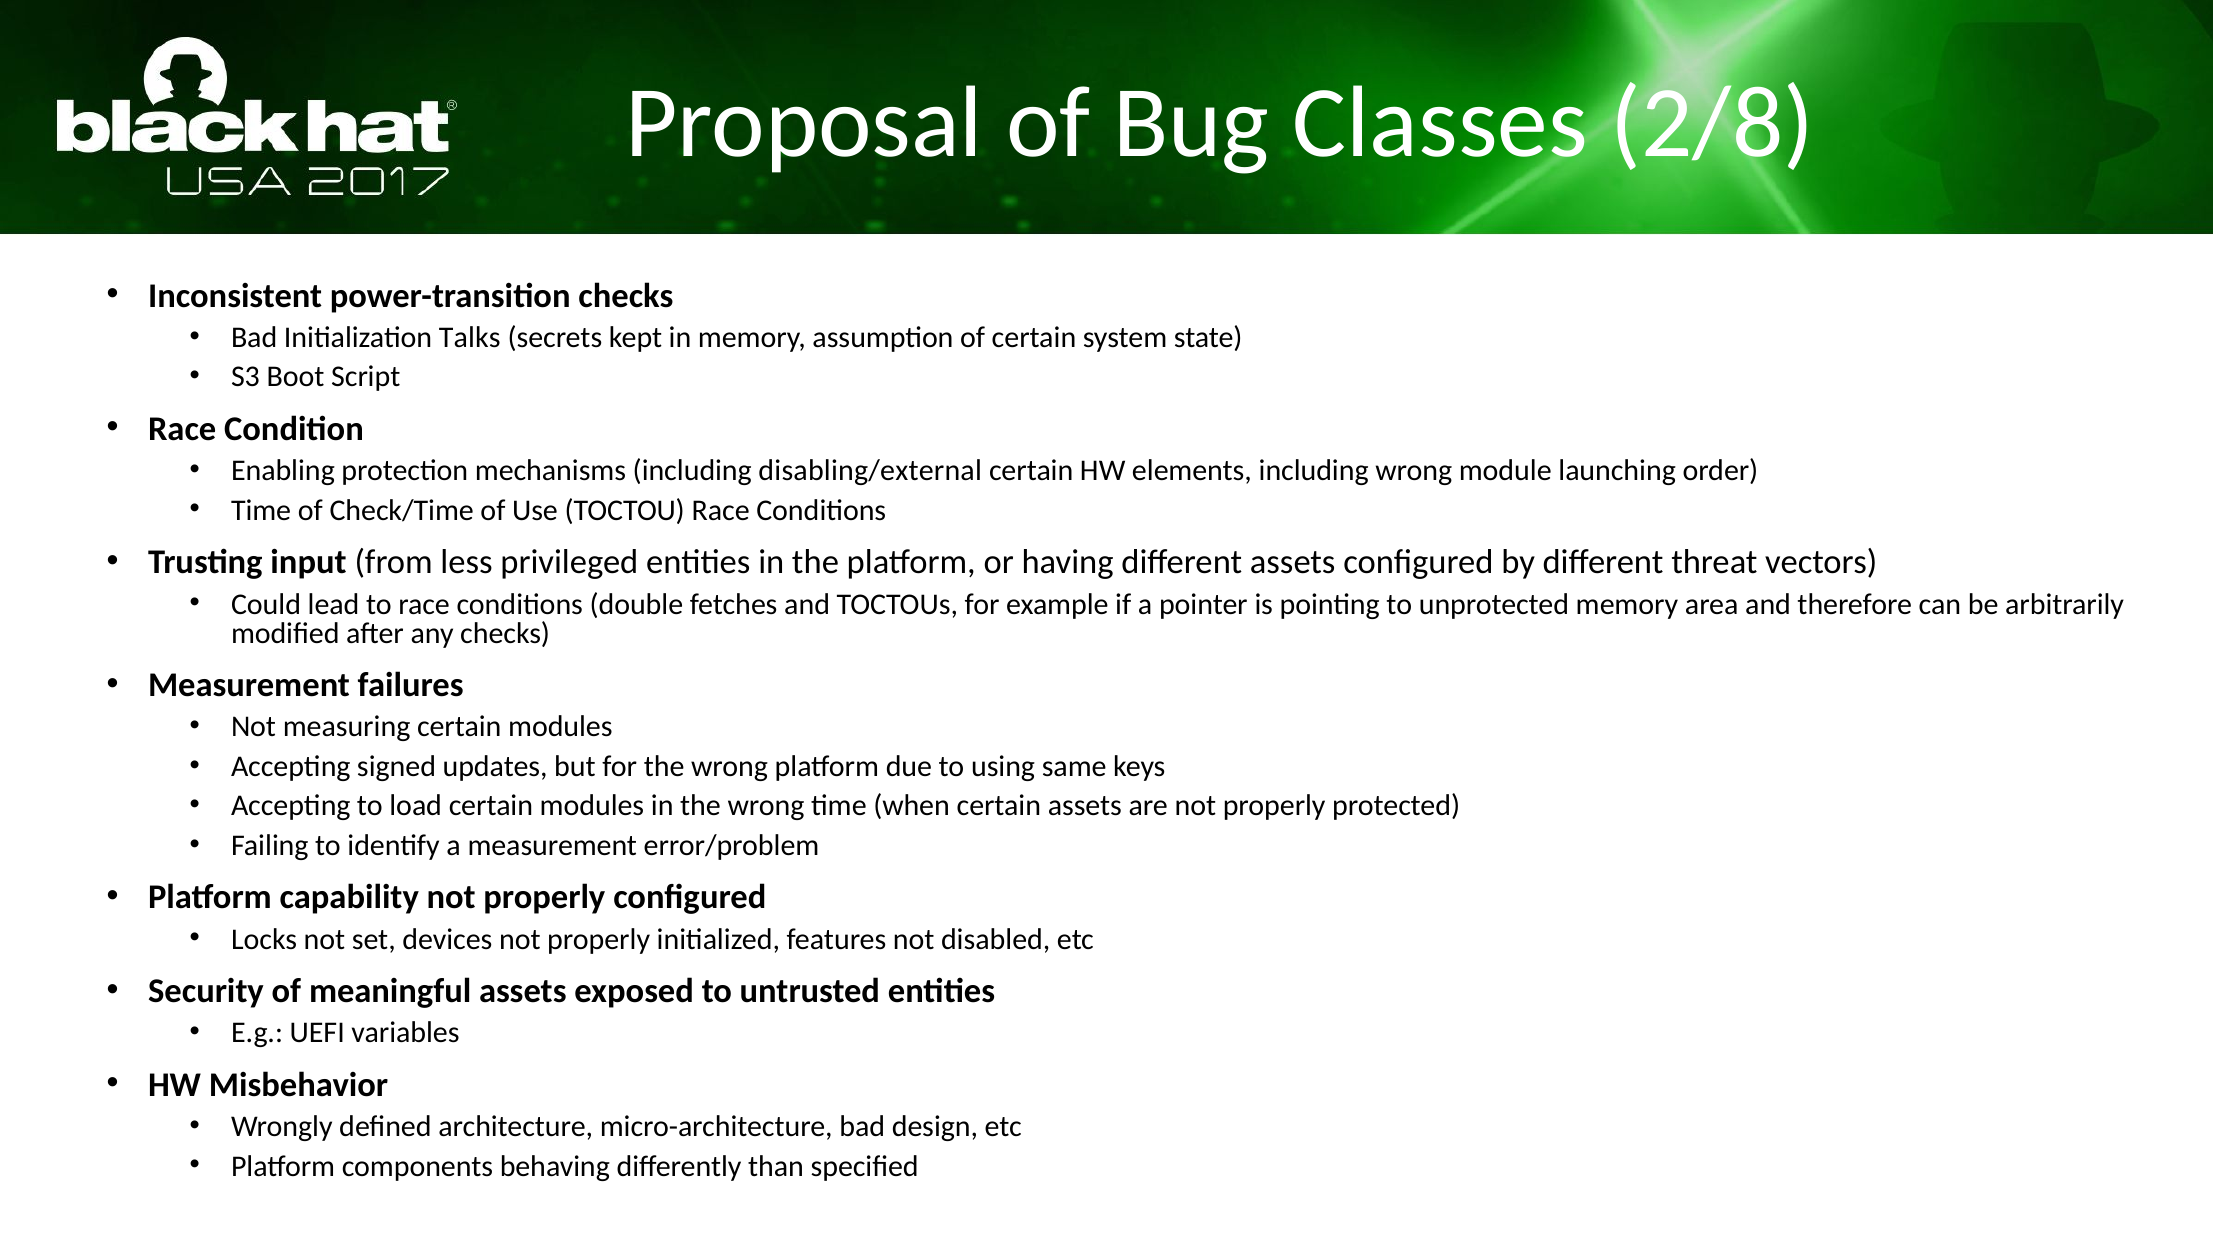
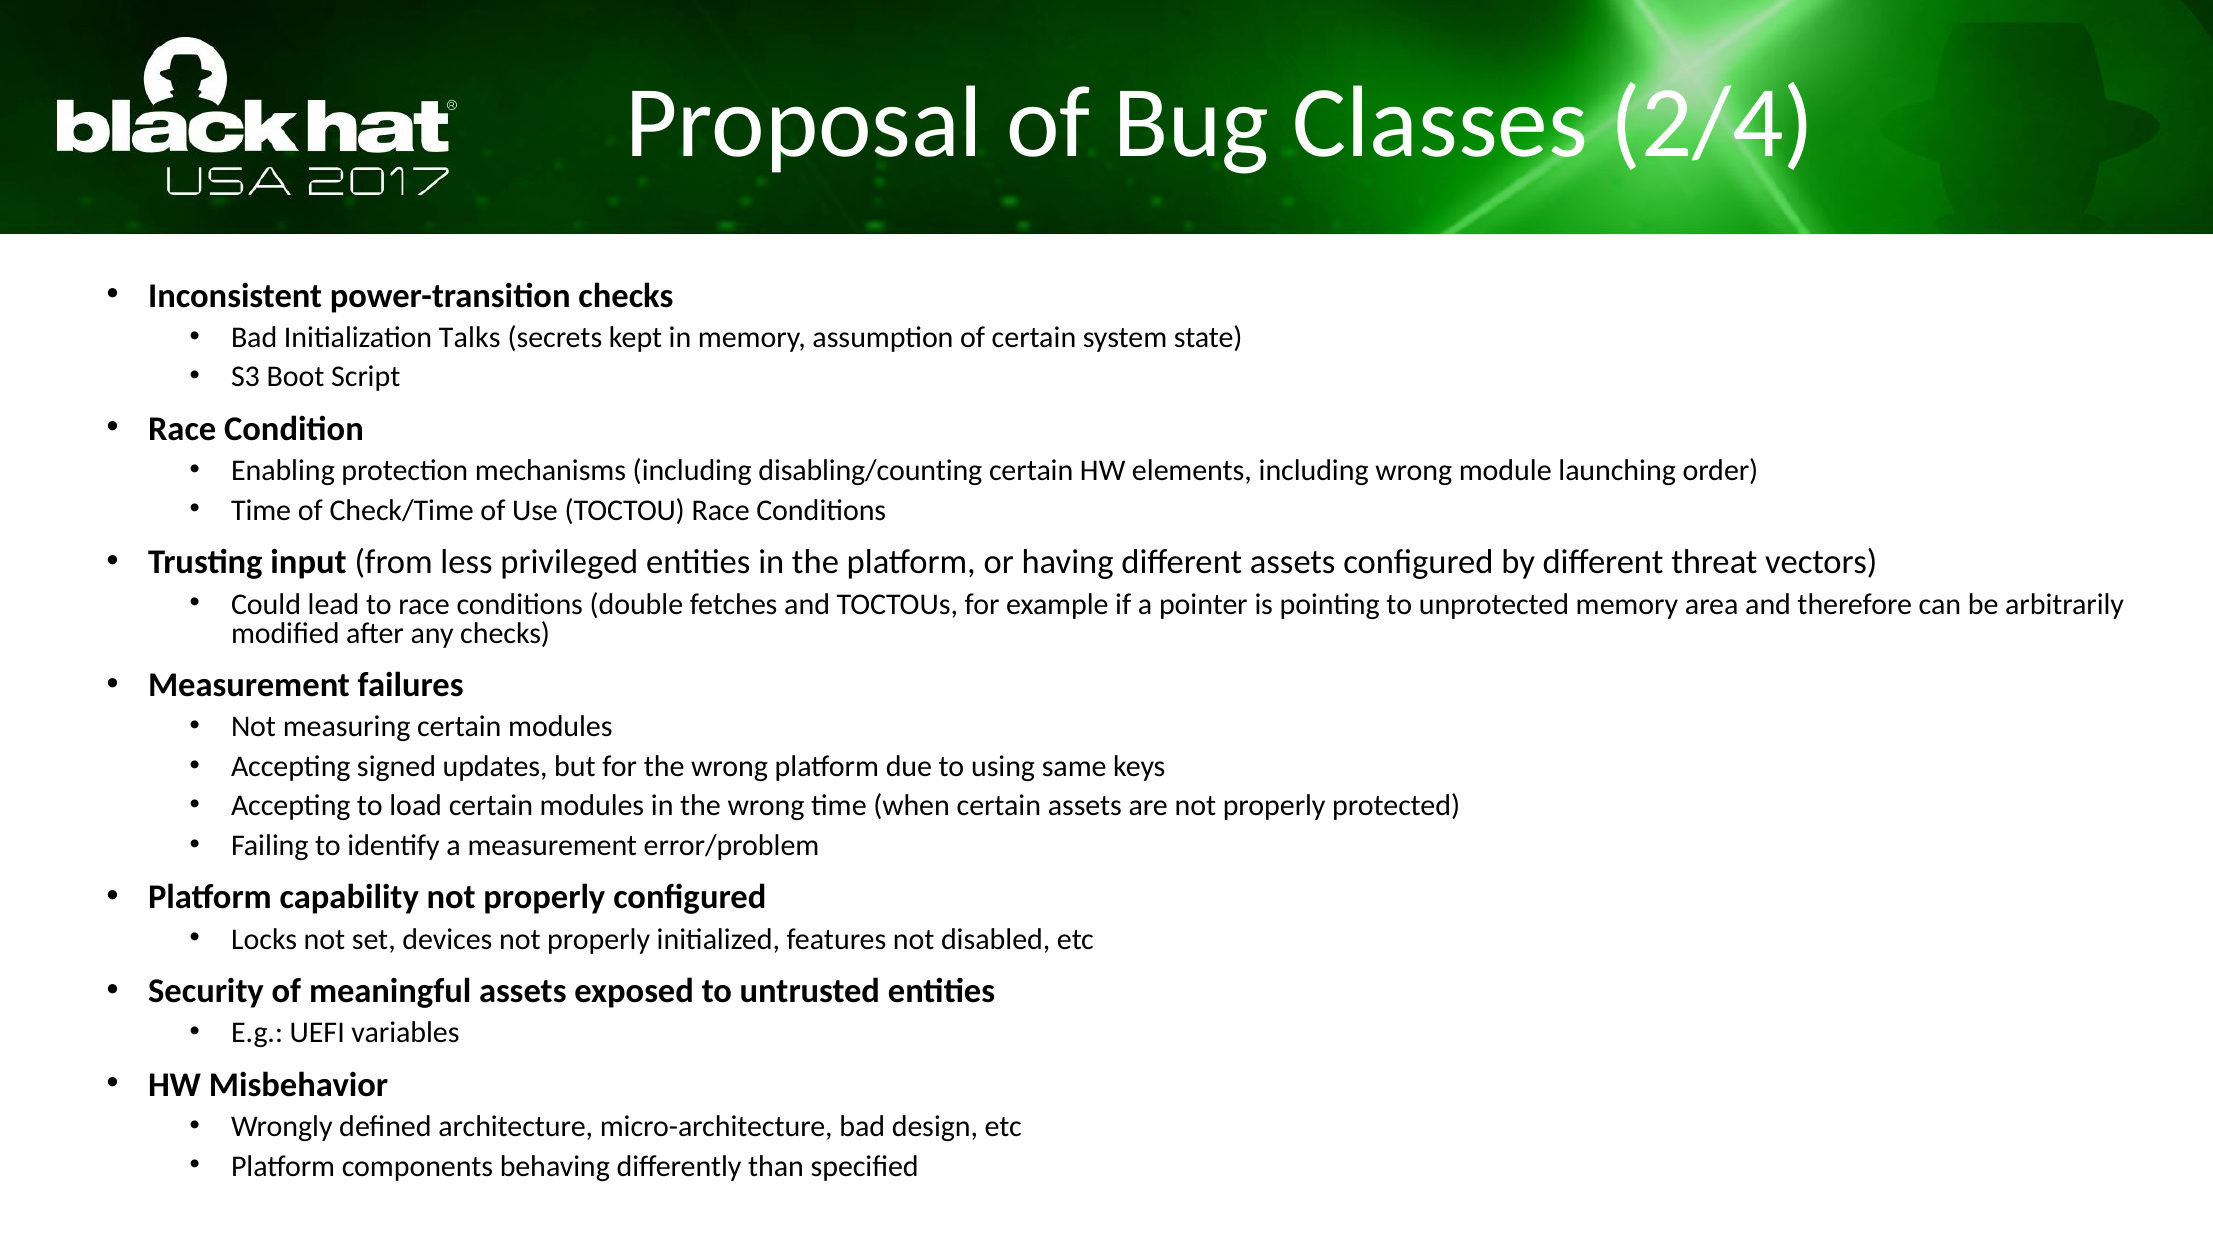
2/8: 2/8 -> 2/4
disabling/external: disabling/external -> disabling/counting
